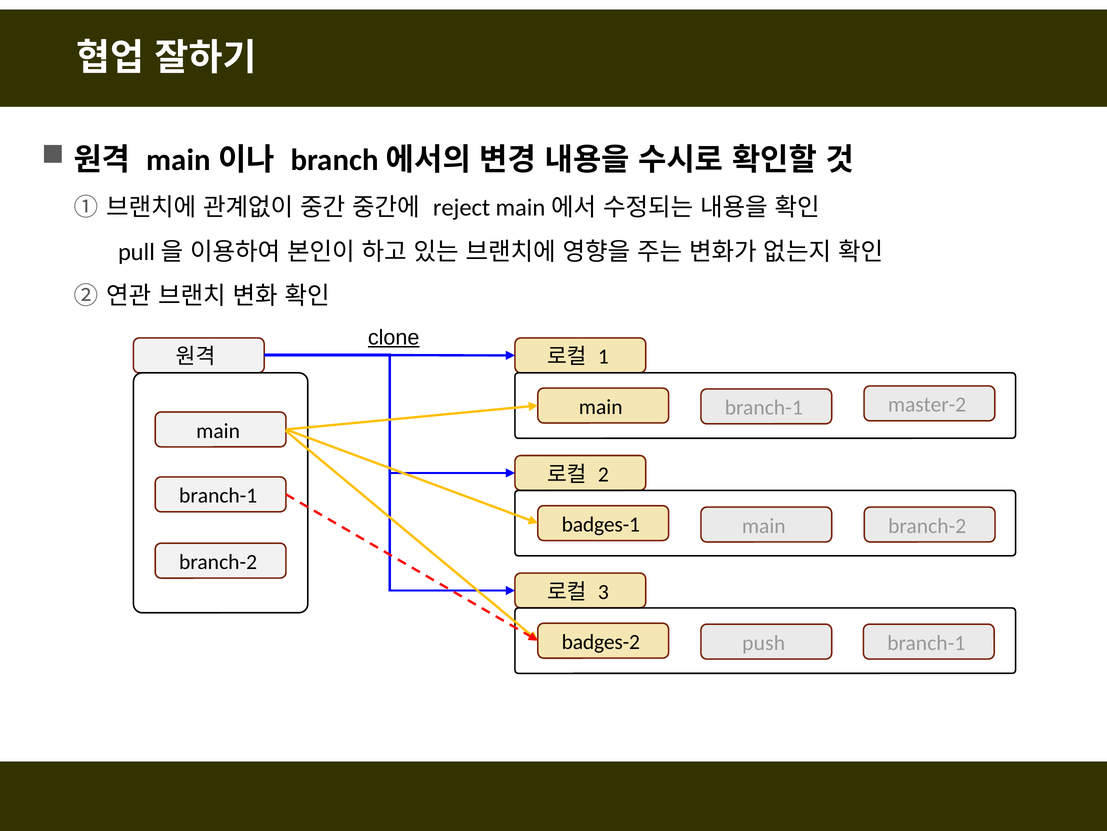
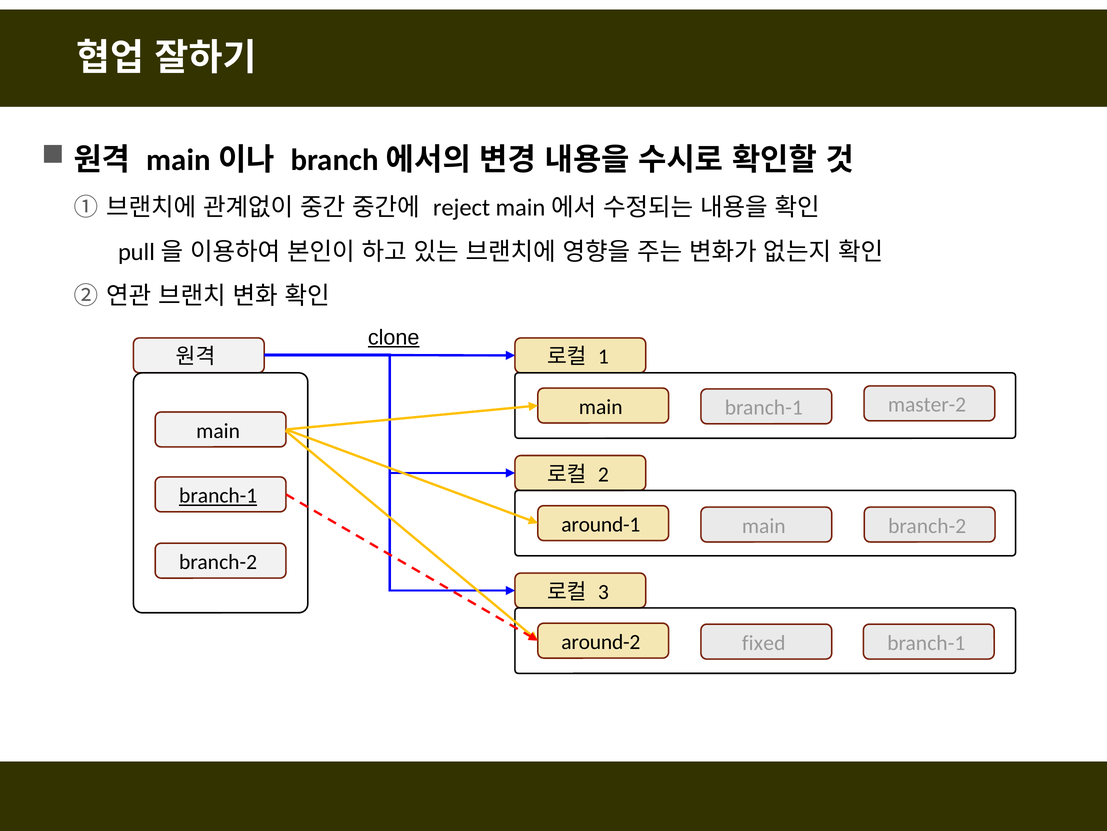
branch-1 at (218, 495) underline: none -> present
badges-1: badges-1 -> around-1
badges-2: badges-2 -> around-2
push: push -> fixed
